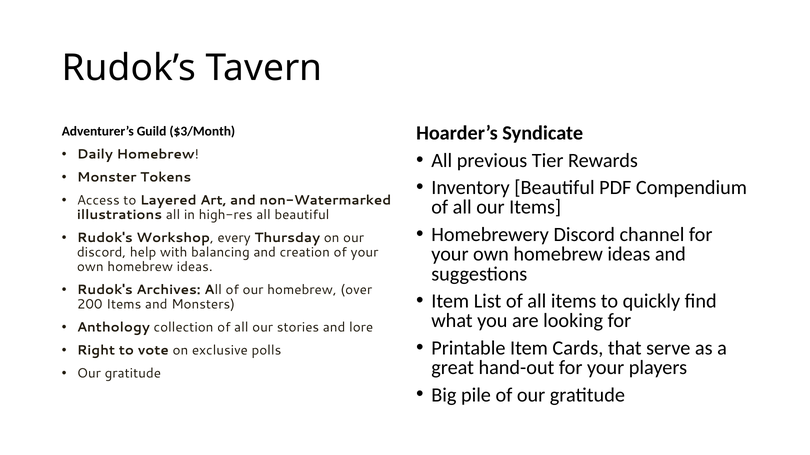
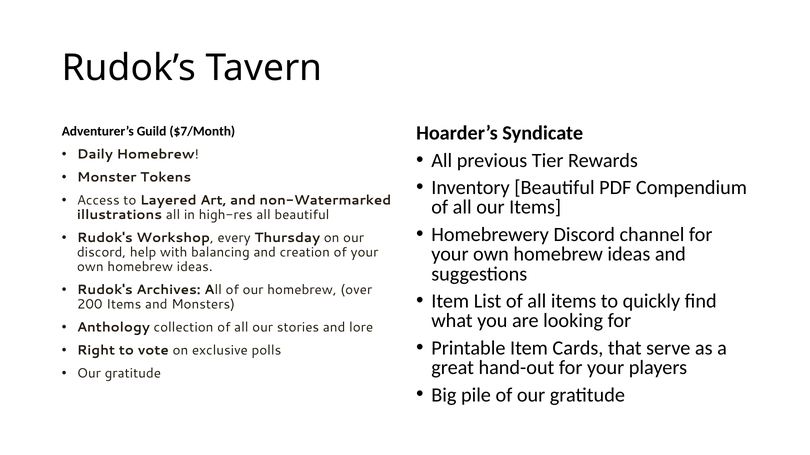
$3/Month: $3/Month -> $7/Month
